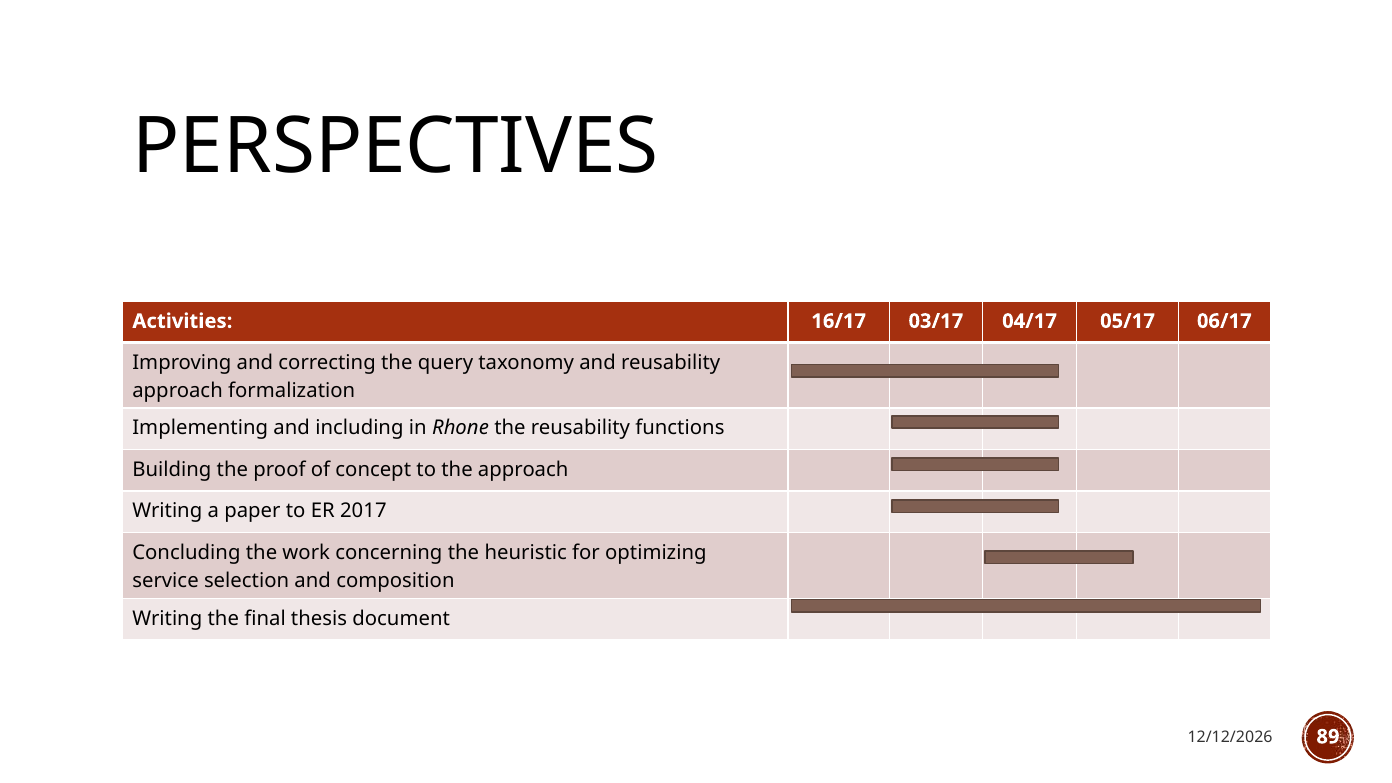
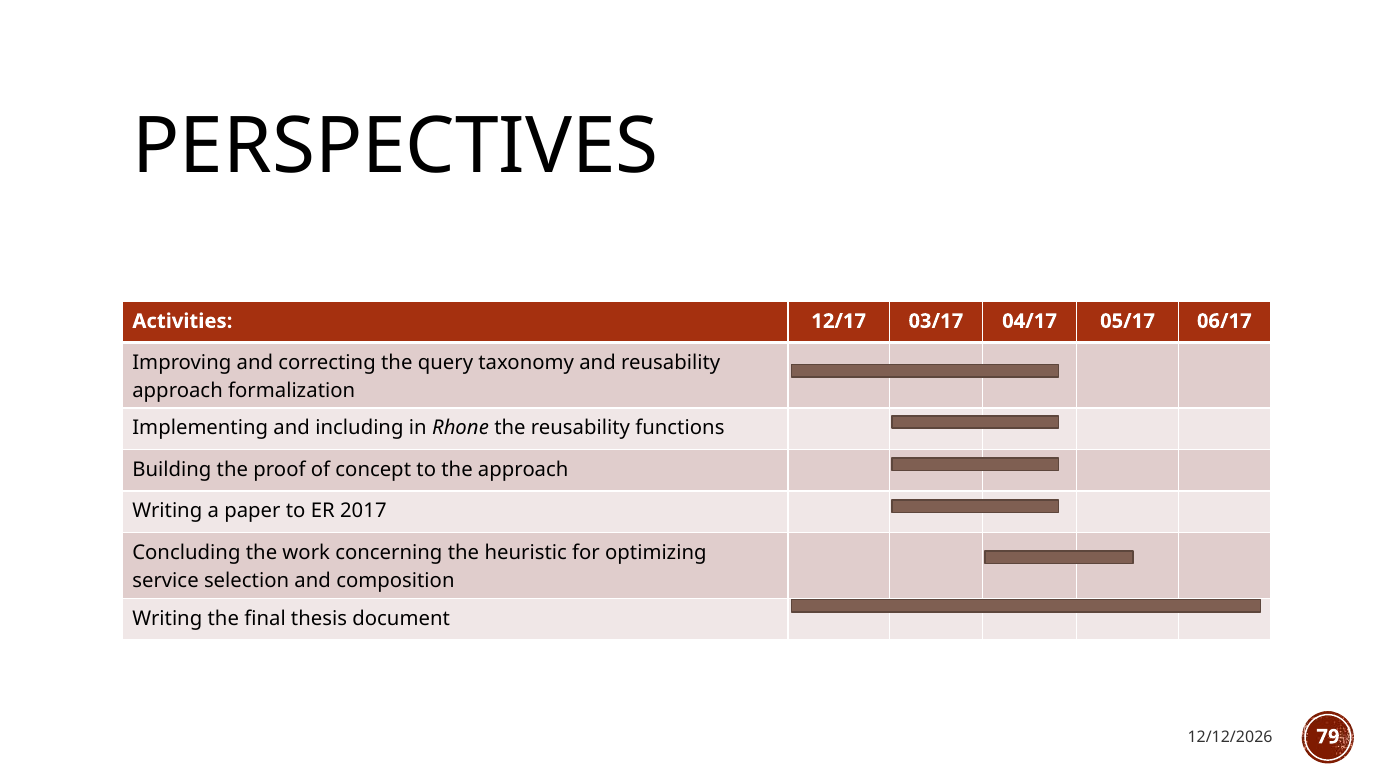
16/17: 16/17 -> 12/17
89: 89 -> 79
